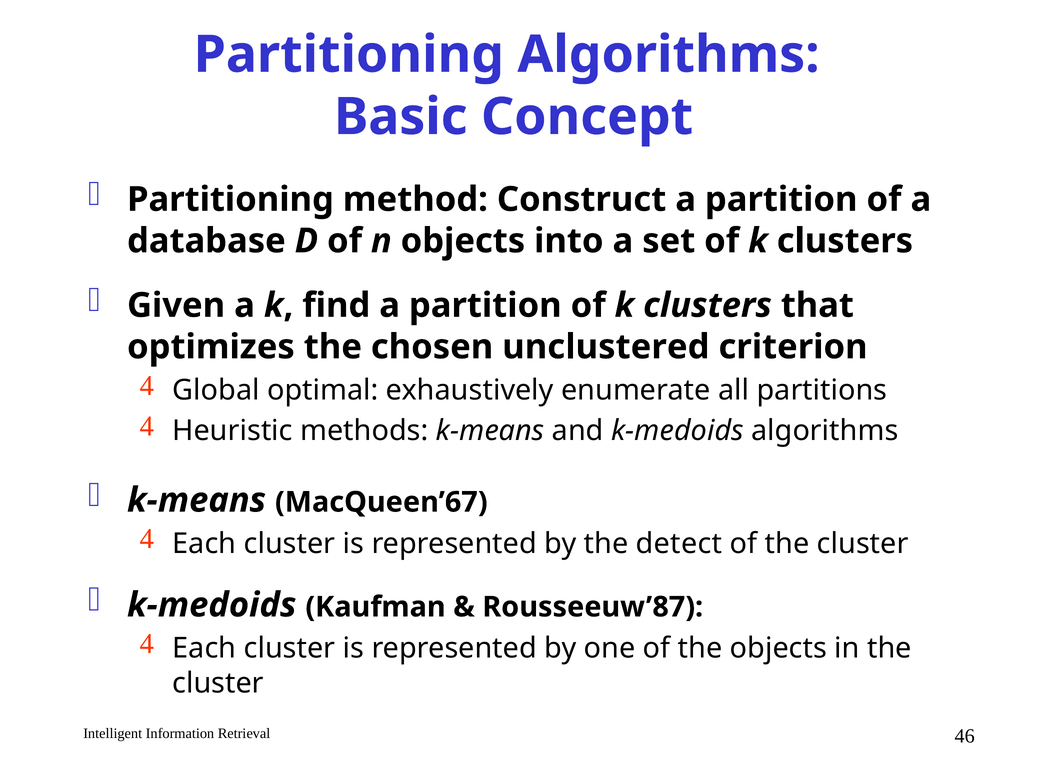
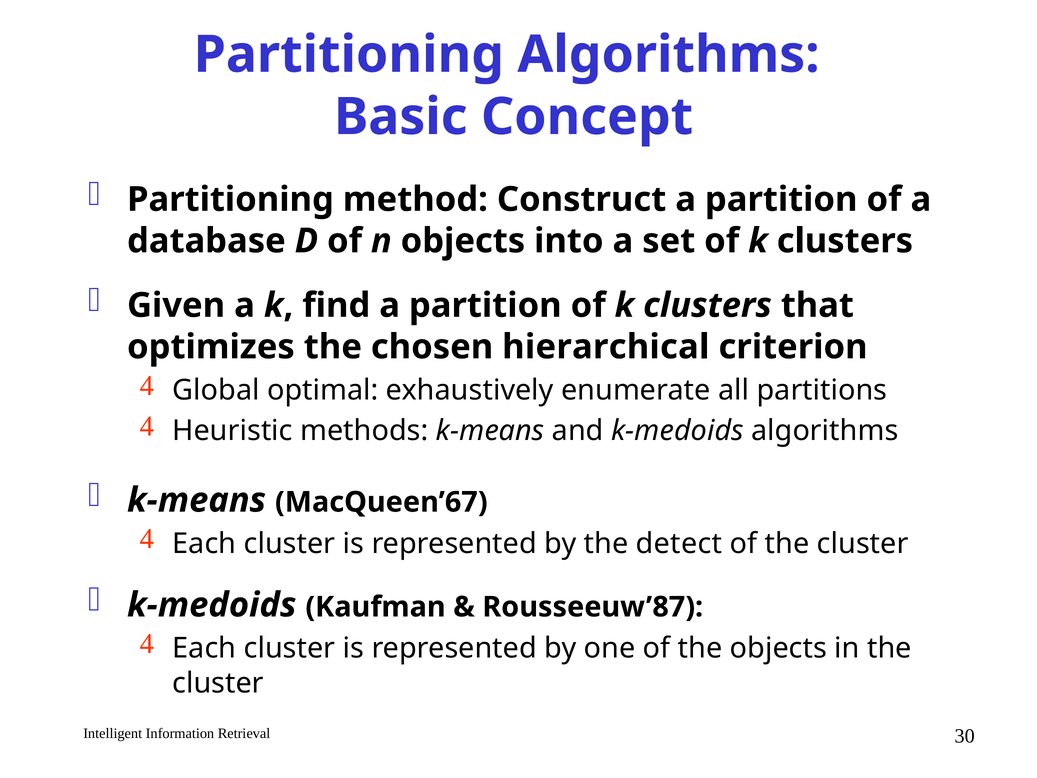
unclustered: unclustered -> hierarchical
46: 46 -> 30
